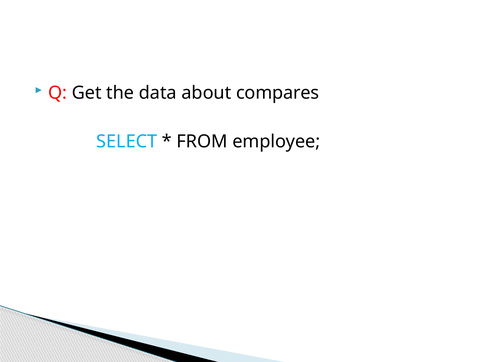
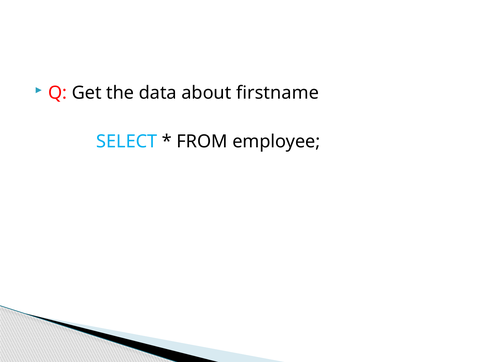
compares: compares -> firstname
